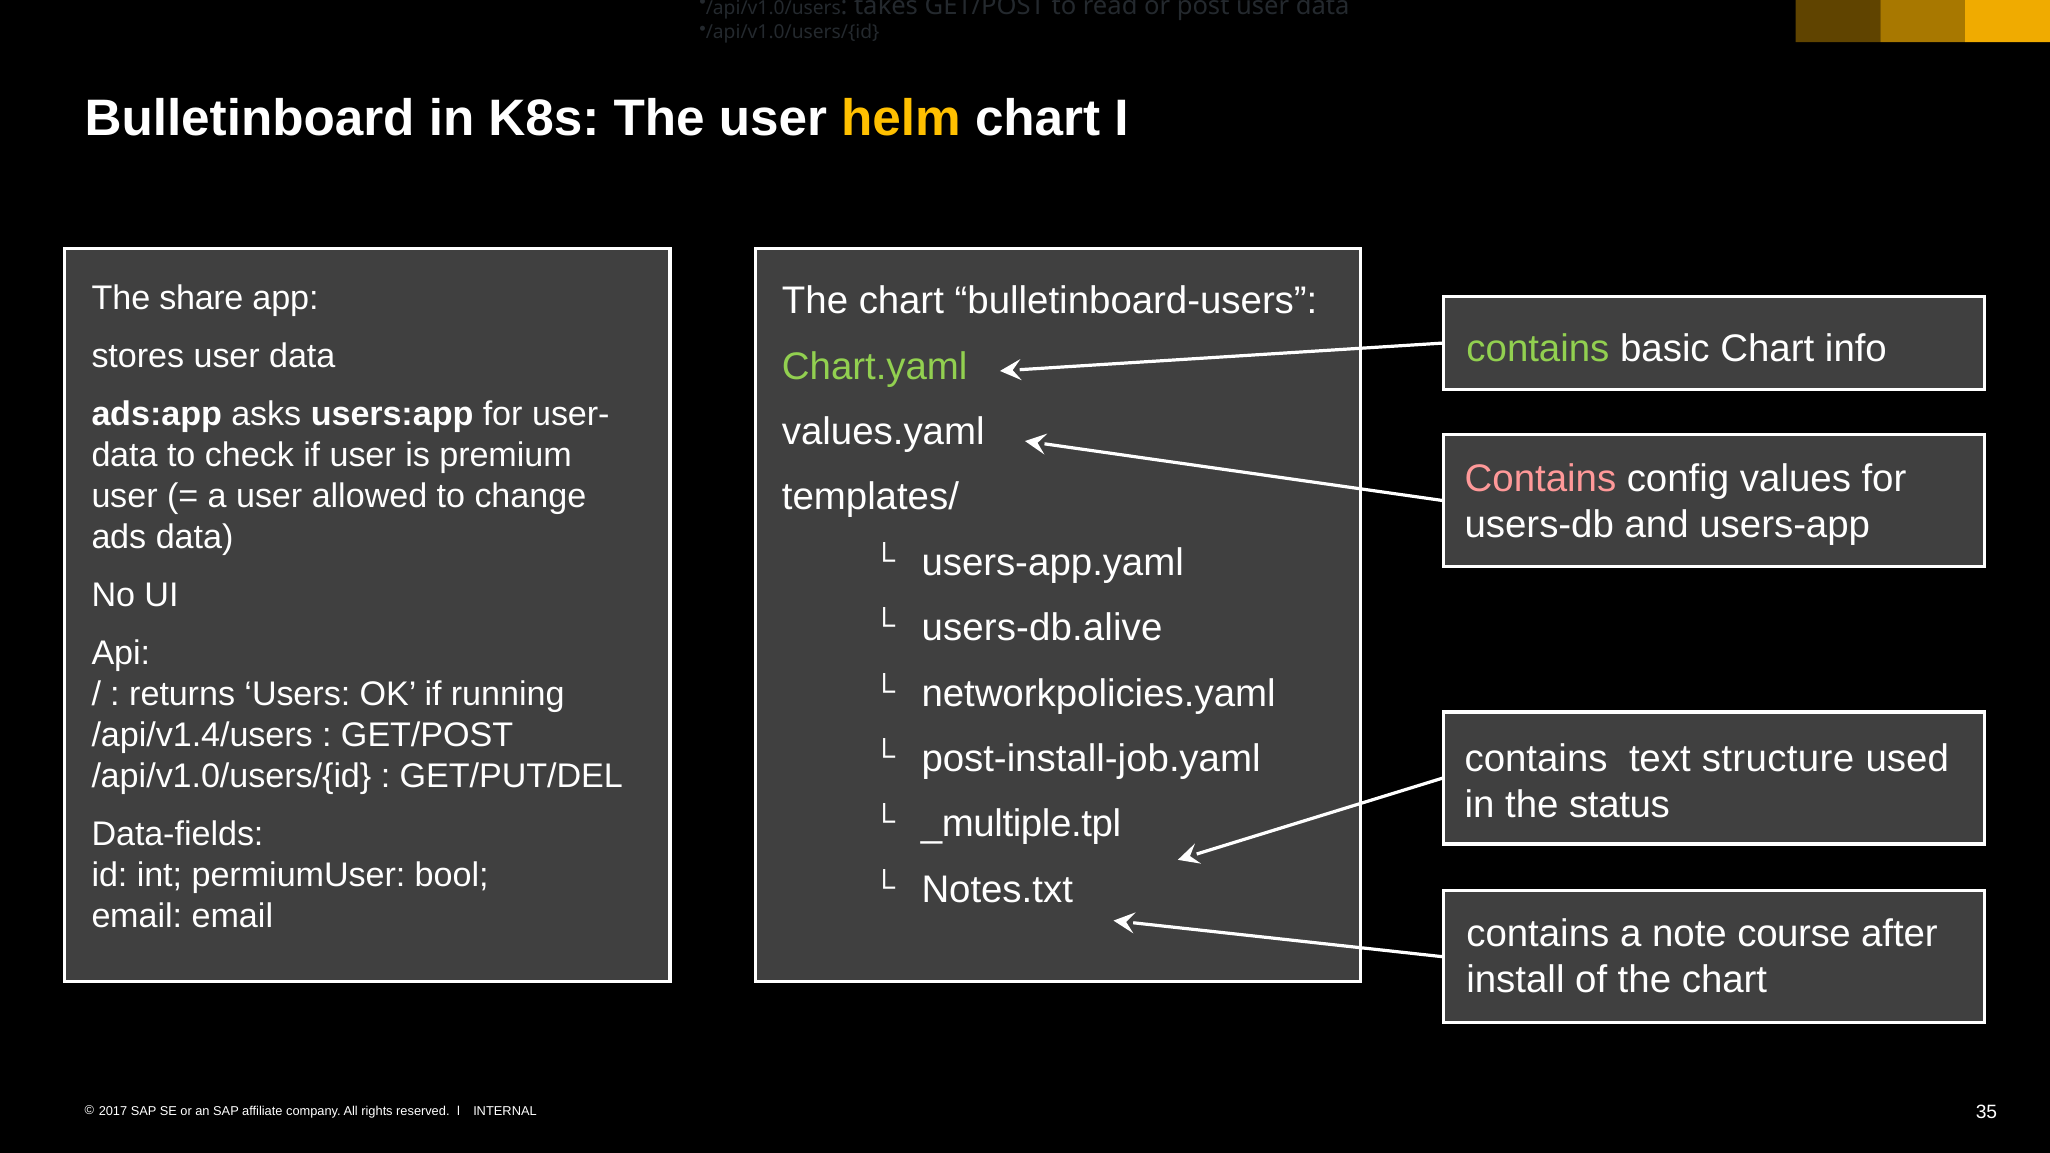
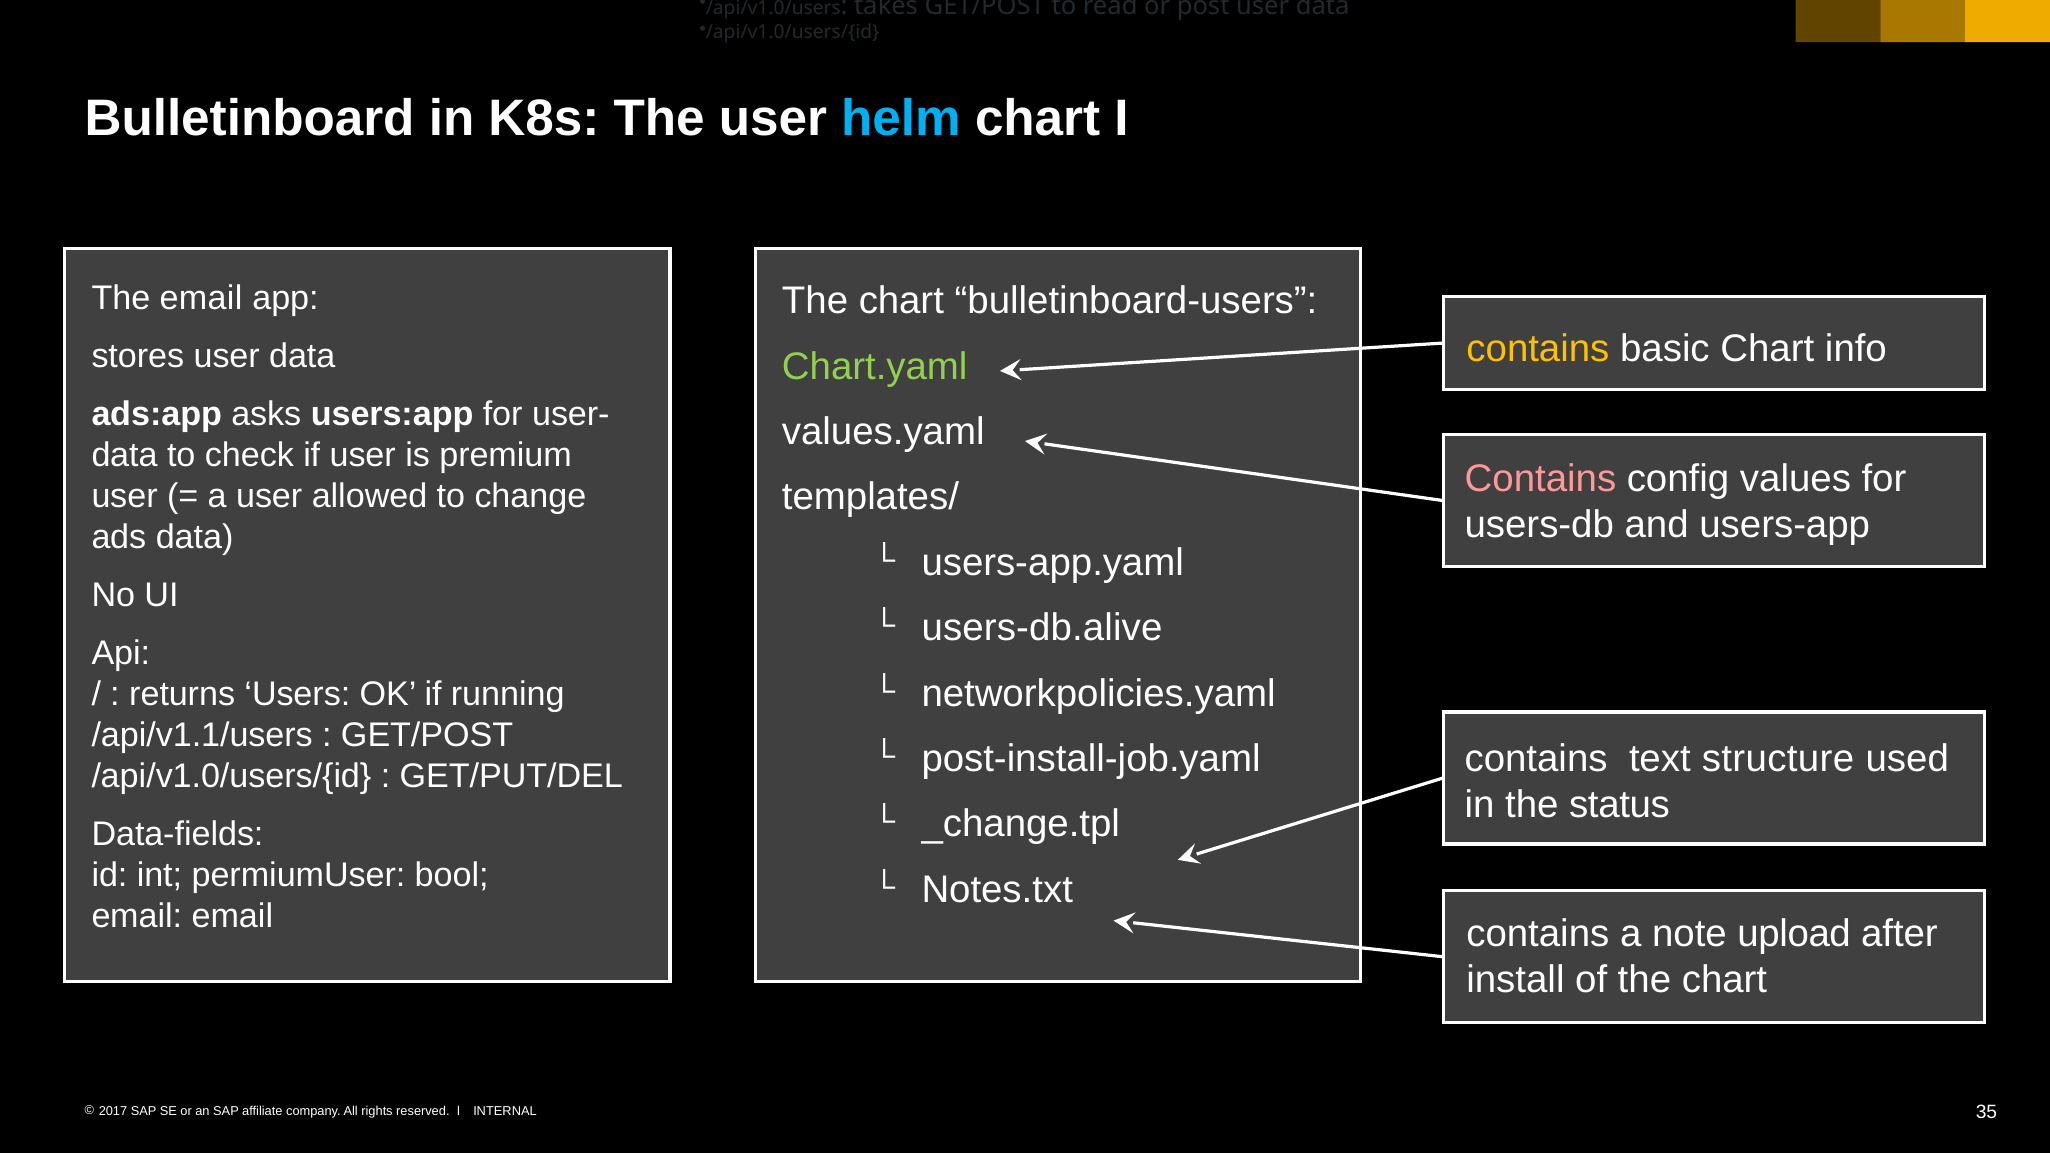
helm colour: yellow -> light blue
The share: share -> email
contains at (1538, 348) colour: light green -> yellow
/api/v1.4/users: /api/v1.4/users -> /api/v1.1/users
_multiple.tpl: _multiple.tpl -> _change.tpl
course: course -> upload
